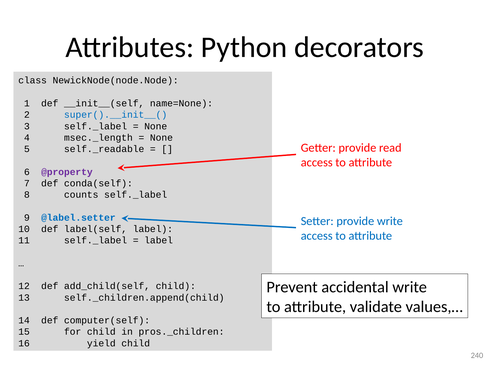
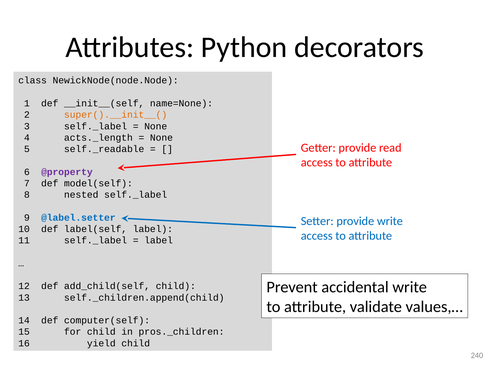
super().__init__( colour: blue -> orange
msec._length: msec._length -> acts._length
conda(self: conda(self -> model(self
counts: counts -> nested
